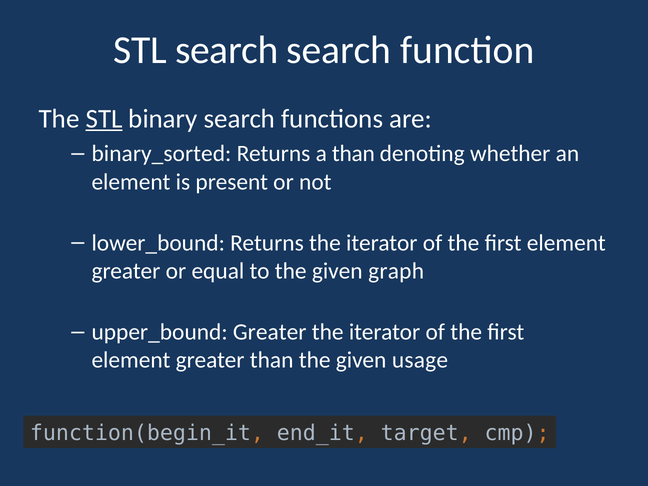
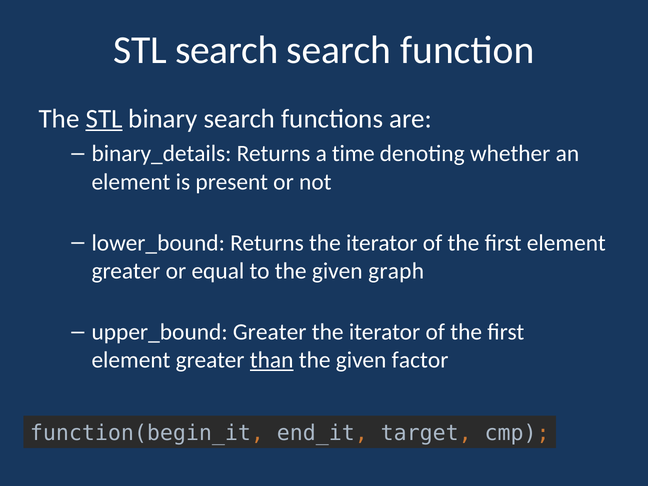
binary_sorted: binary_sorted -> binary_details
a than: than -> time
than at (272, 360) underline: none -> present
usage: usage -> factor
